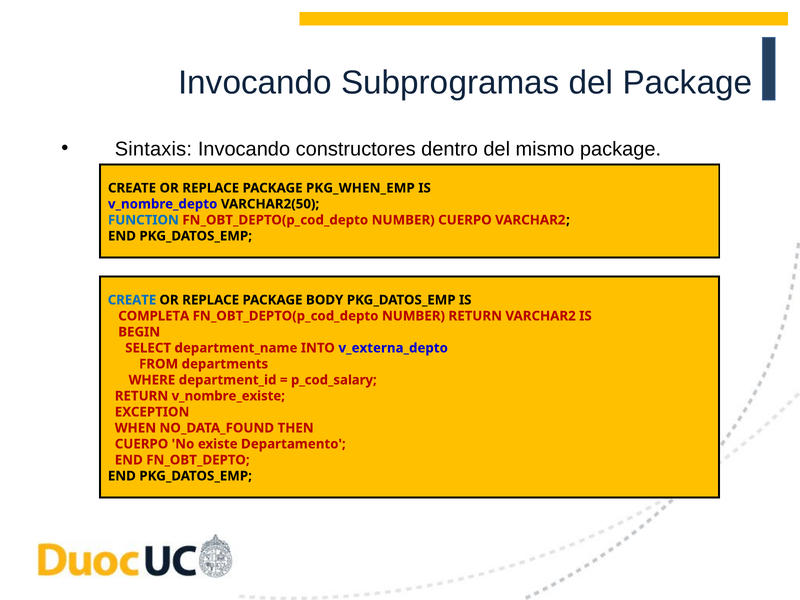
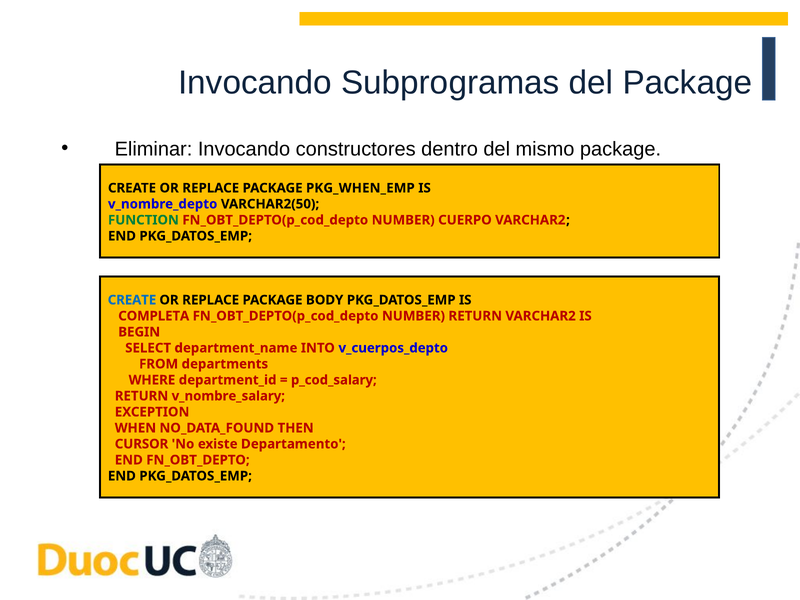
Sintaxis: Sintaxis -> Eliminar
FUNCTION colour: blue -> green
v_externa_depto: v_externa_depto -> v_cuerpos_depto
v_nombre_existe: v_nombre_existe -> v_nombre_salary
CUERPO at (142, 444): CUERPO -> CURSOR
